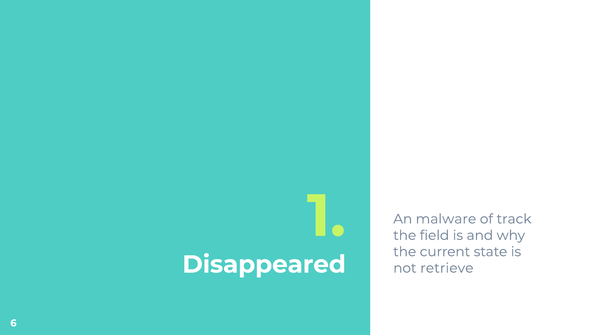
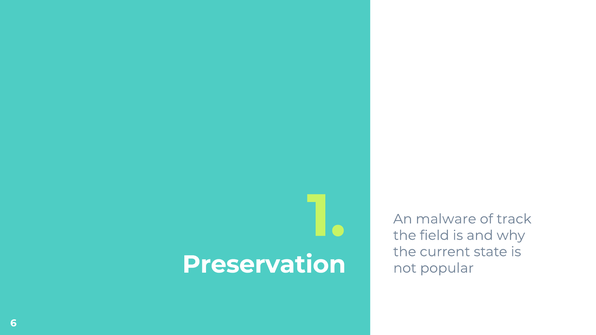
Disappeared: Disappeared -> Preservation
retrieve: retrieve -> popular
